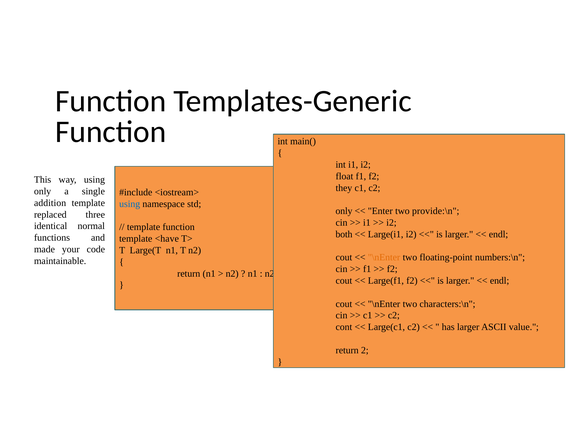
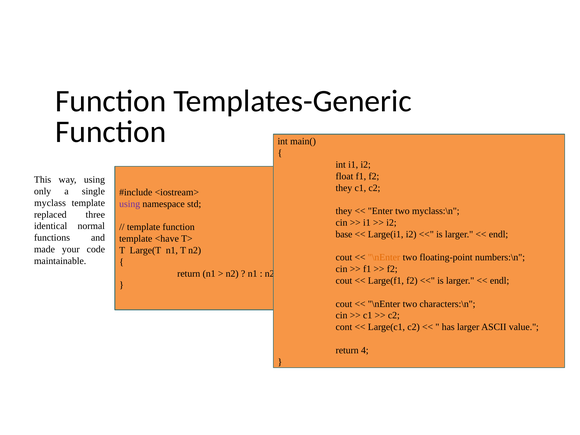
addition: addition -> myclass
using at (130, 204) colour: blue -> purple
only at (344, 211): only -> they
provide:\n: provide:\n -> myclass:\n
both: both -> base
2: 2 -> 4
